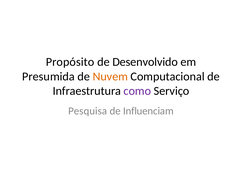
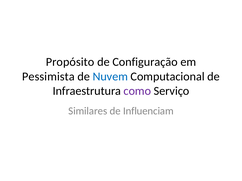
Desenvolvido: Desenvolvido -> Configuração
Presumida: Presumida -> Pessimista
Nuvem colour: orange -> blue
Pesquisa: Pesquisa -> Similares
